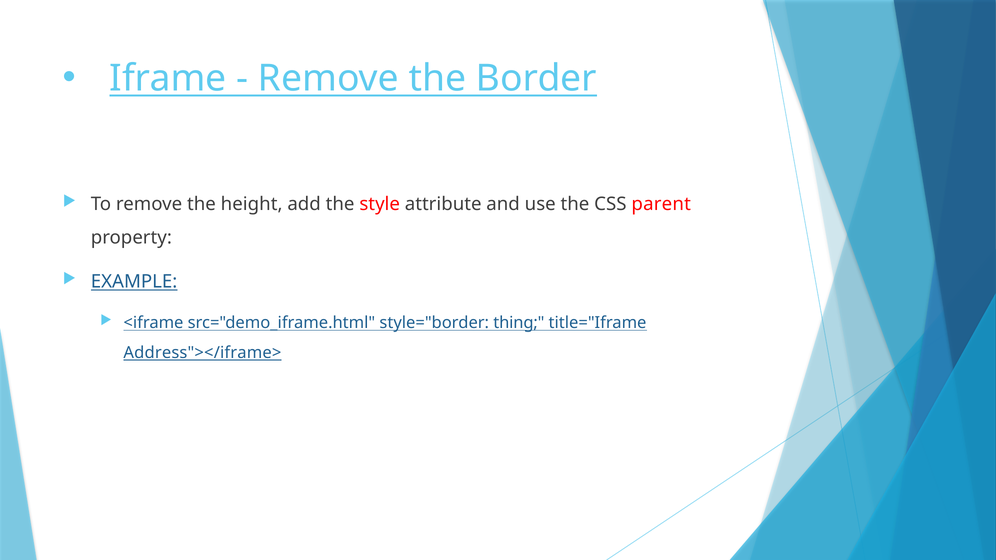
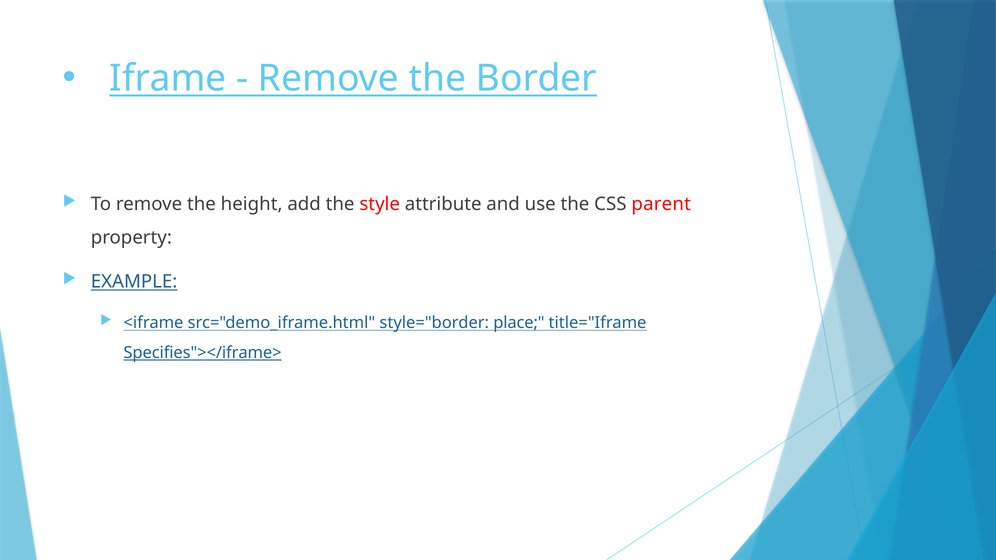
thing: thing -> place
Address"></iframe>: Address"></iframe> -> Specifies"></iframe>
